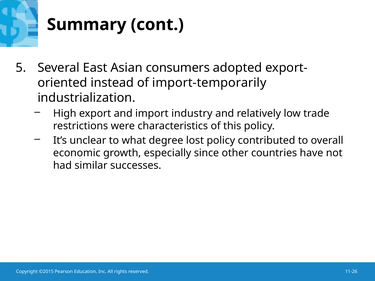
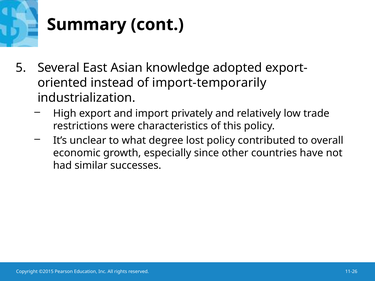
consumers: consumers -> knowledge
industry: industry -> privately
